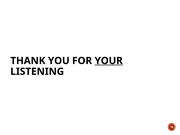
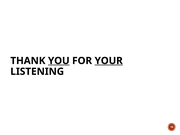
YOU underline: none -> present
